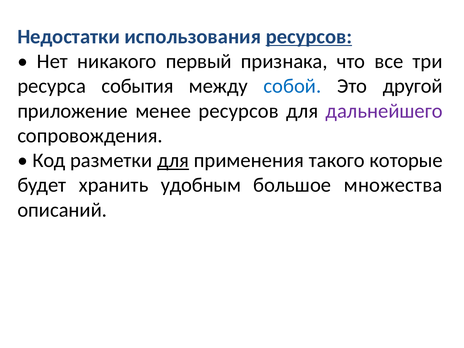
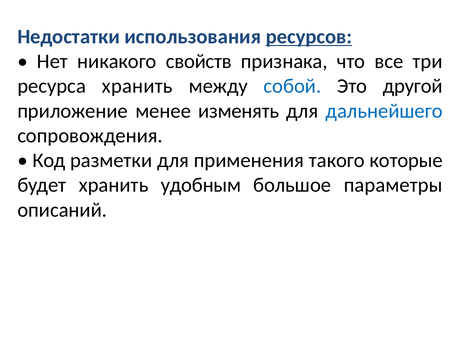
первый: первый -> свойств
ресурса события: события -> хранить
менее ресурсов: ресурсов -> изменять
дальнейшего colour: purple -> blue
для at (173, 160) underline: present -> none
множества: множества -> параметры
